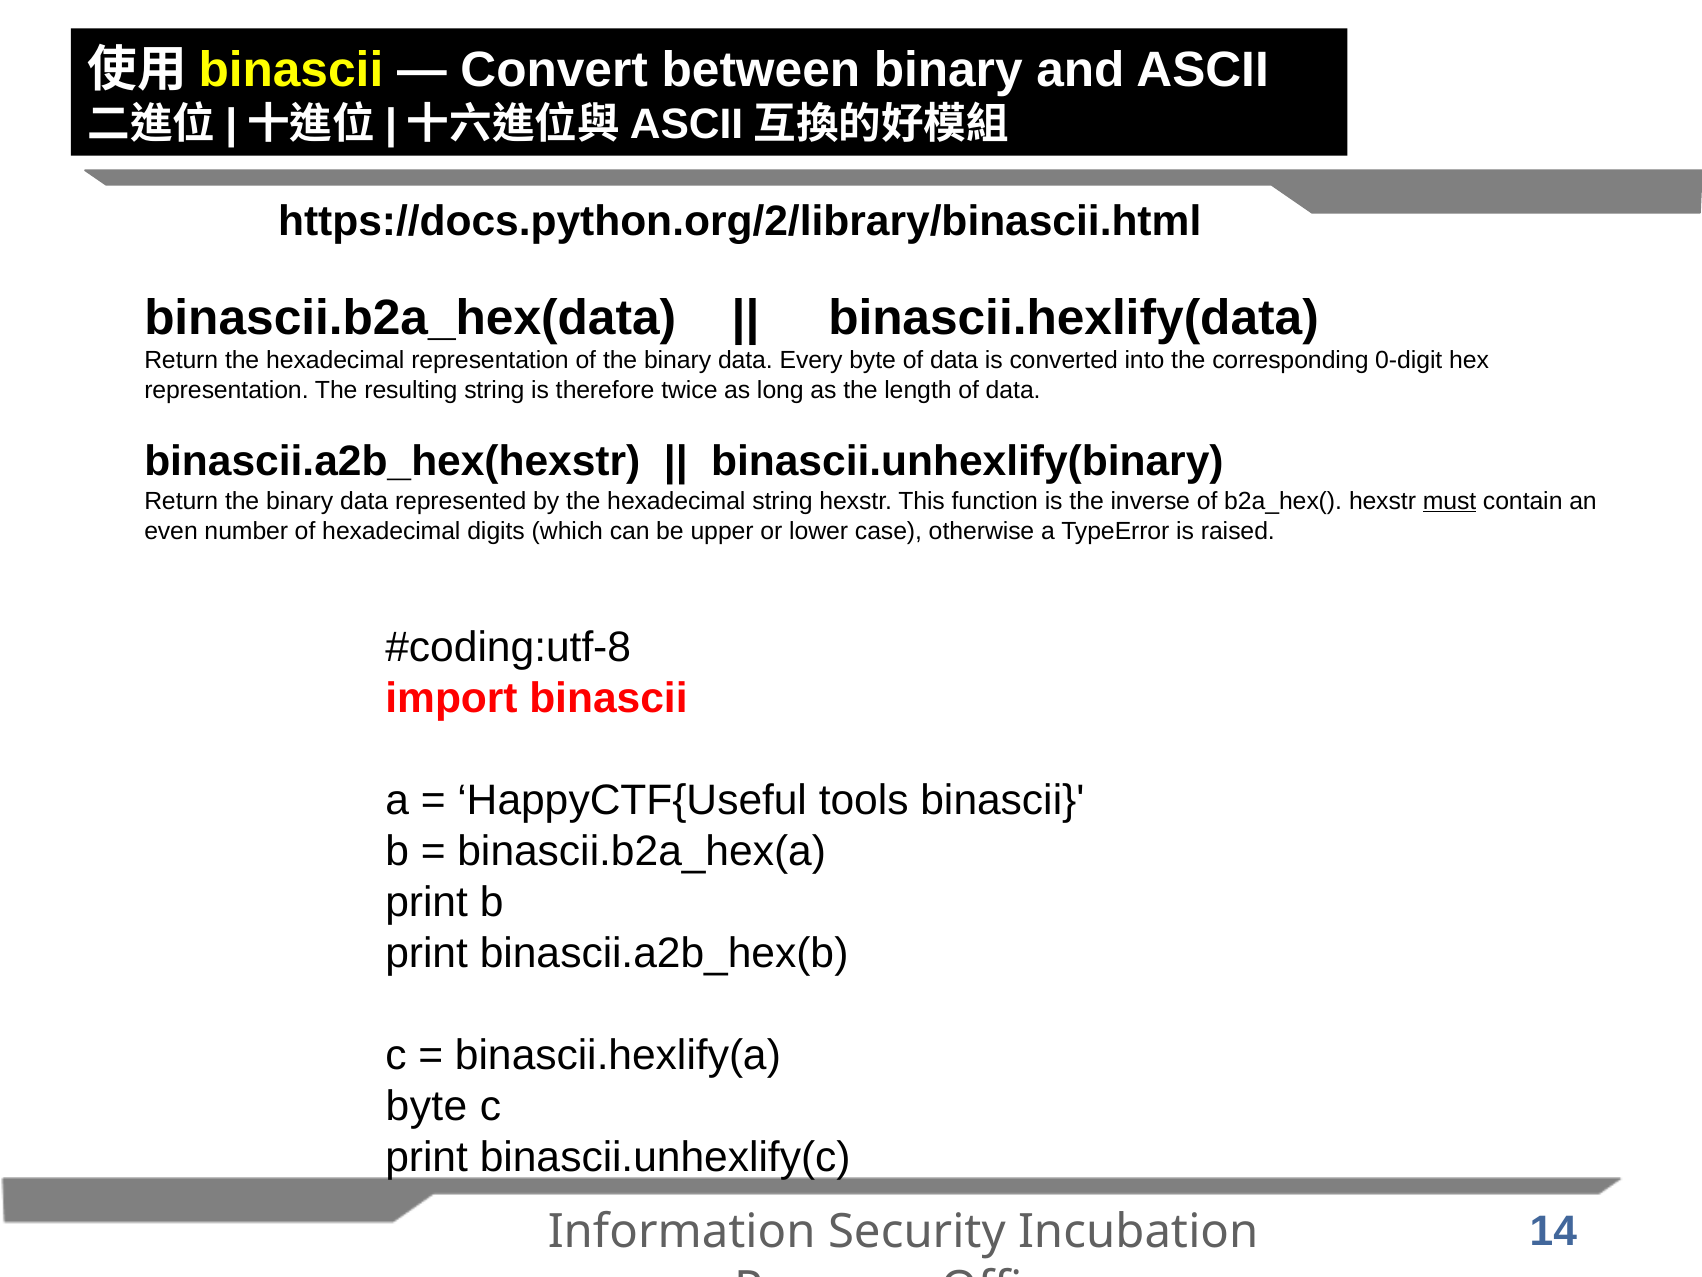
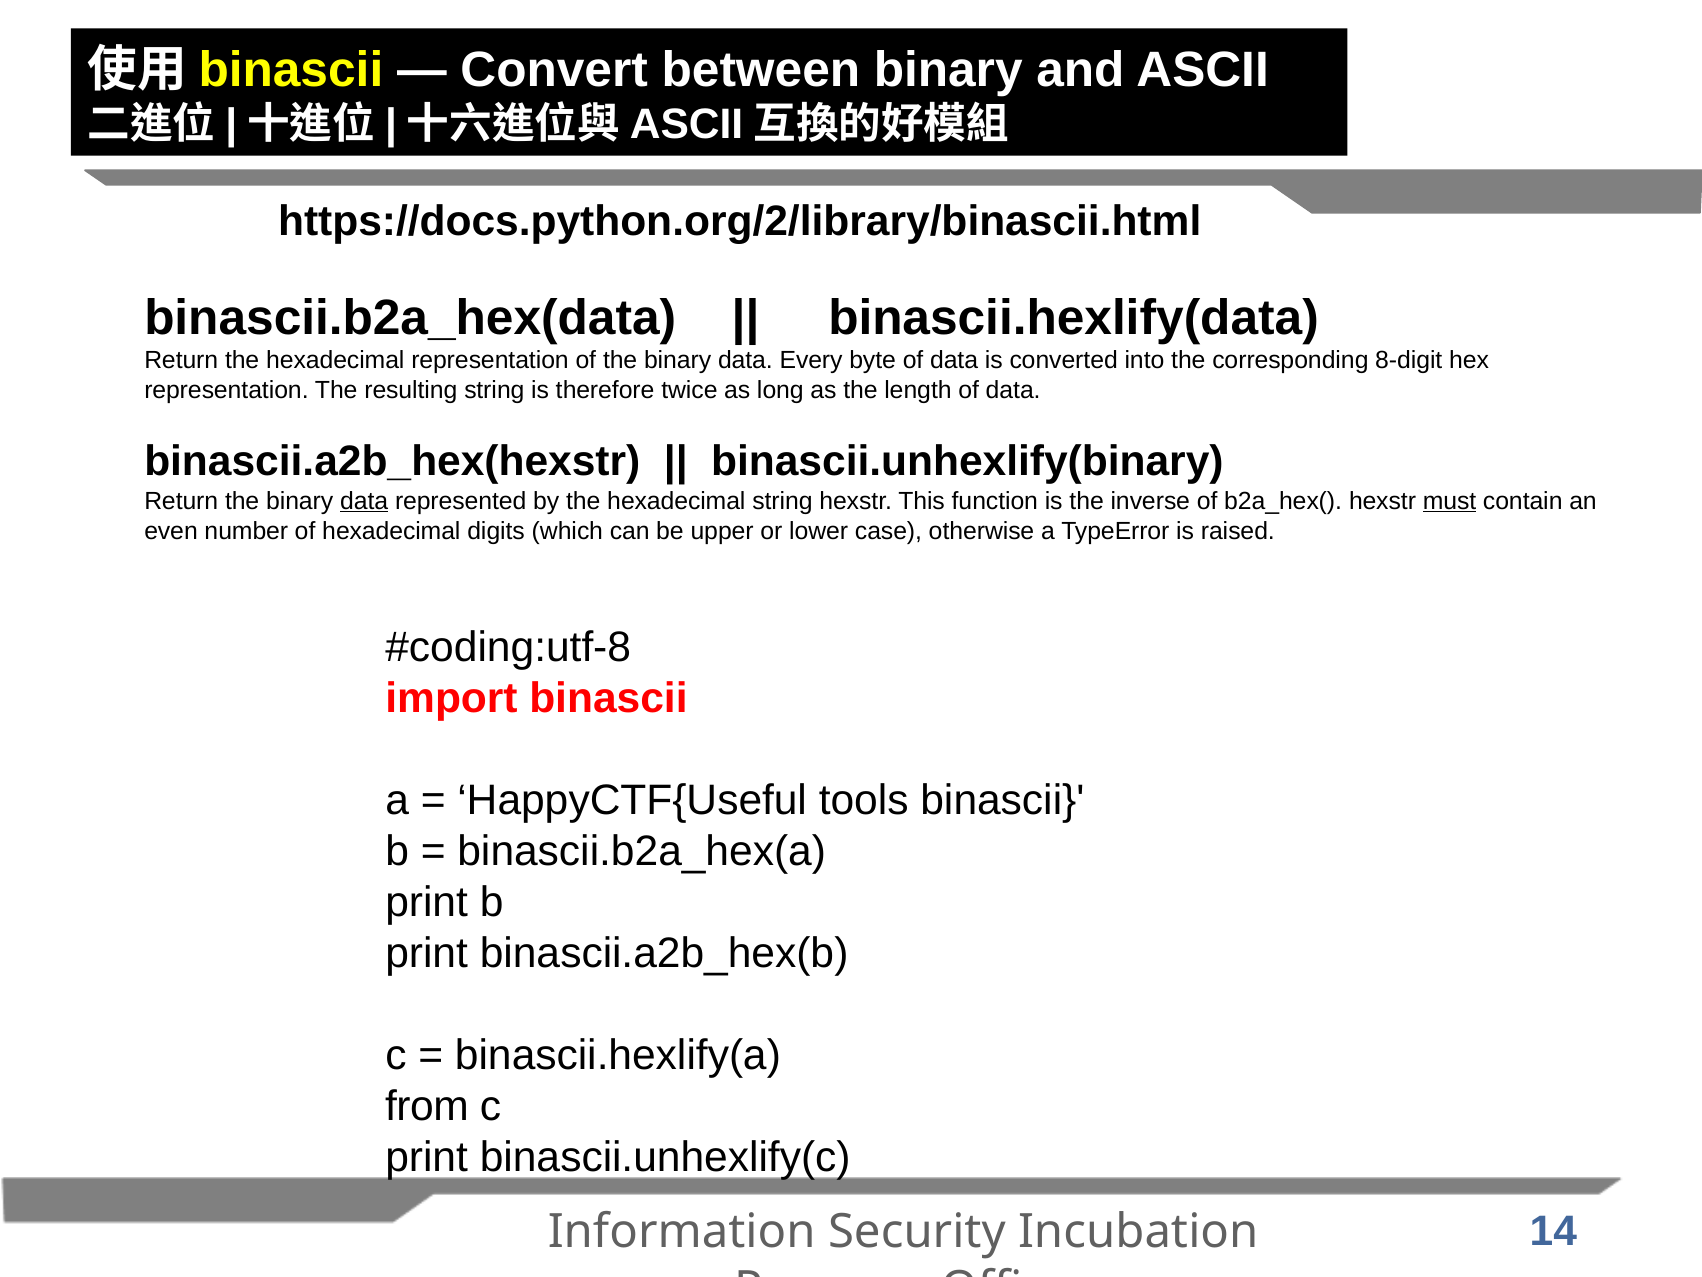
0-digit: 0-digit -> 8-digit
data at (364, 501) underline: none -> present
byte at (427, 1106): byte -> from
